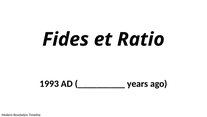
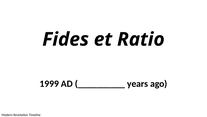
1993: 1993 -> 1999
